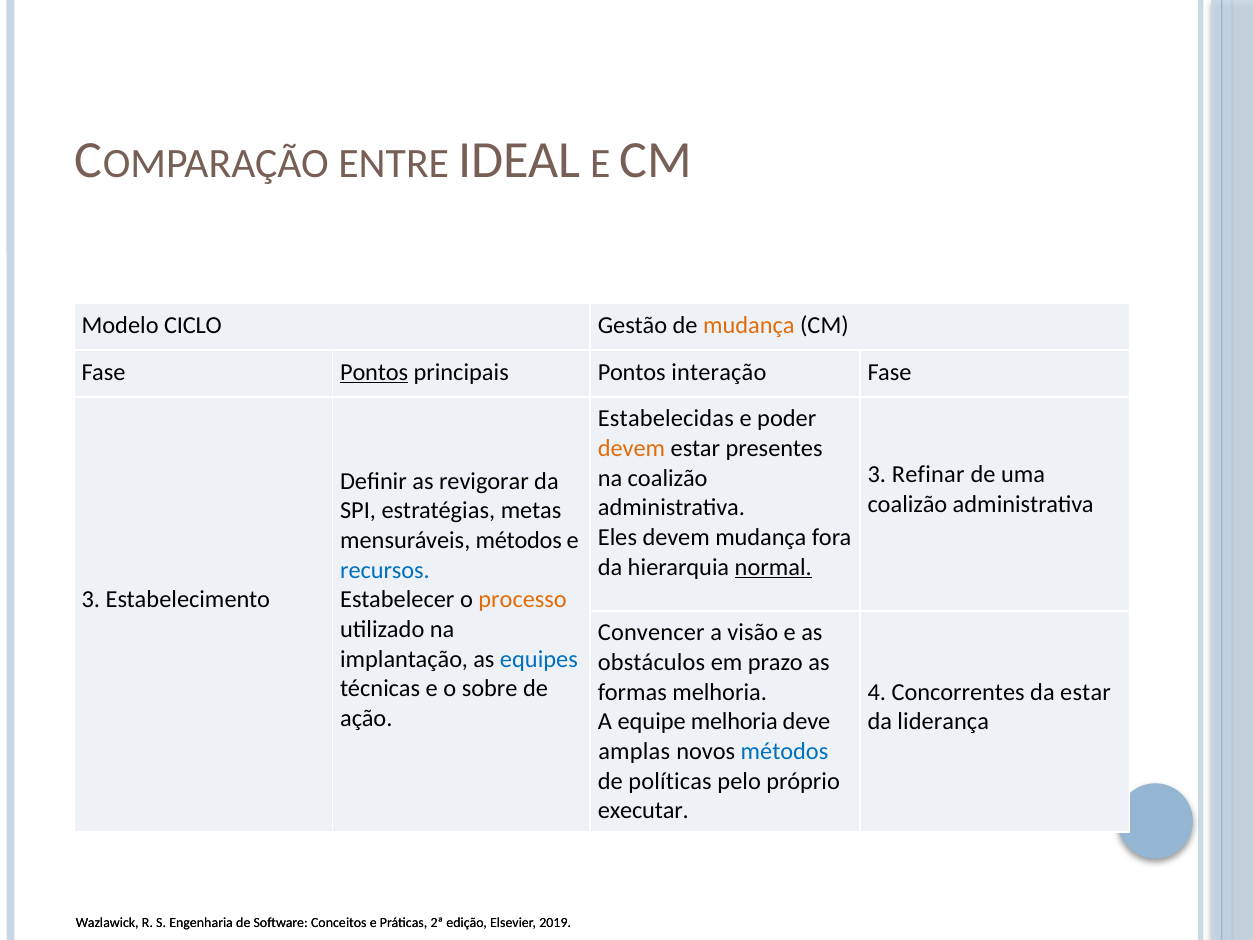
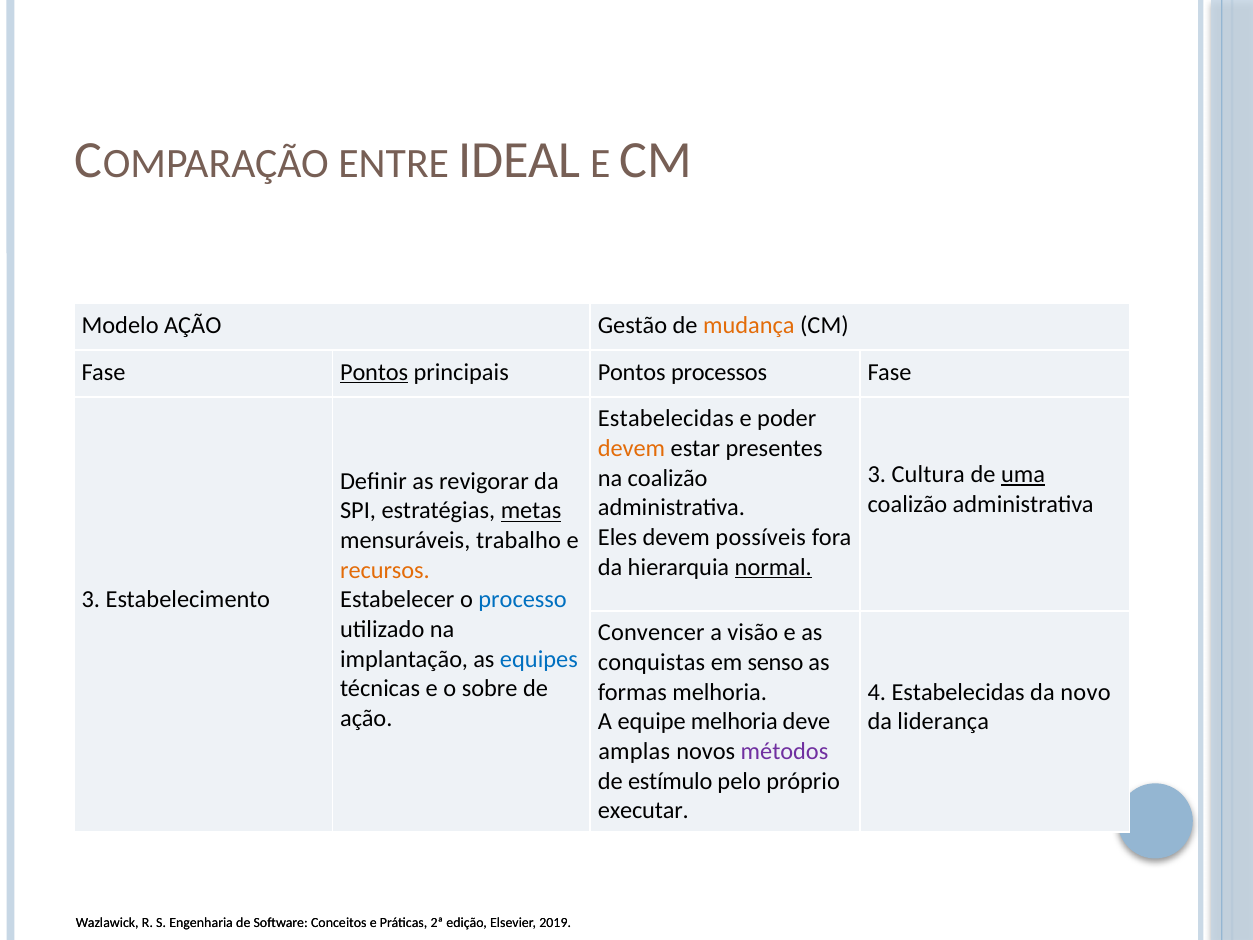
Modelo CICLO: CICLO -> AÇÃO
interação: interação -> processos
Refinar: Refinar -> Cultura
uma underline: none -> present
metas underline: none -> present
devem mudança: mudança -> possíveis
mensuráveis métodos: métodos -> trabalho
recursos colour: blue -> orange
processo colour: orange -> blue
obstáculos: obstáculos -> conquistas
prazo: prazo -> senso
4 Concorrentes: Concorrentes -> Estabelecidas
da estar: estar -> novo
métodos at (785, 751) colour: blue -> purple
políticas: políticas -> estímulo
